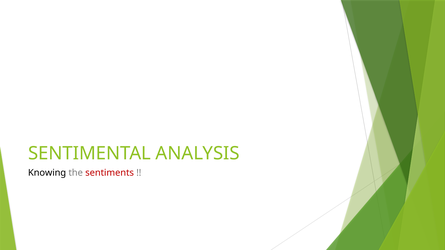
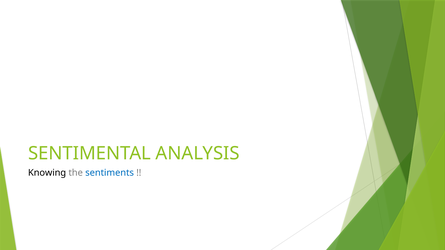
sentiments colour: red -> blue
